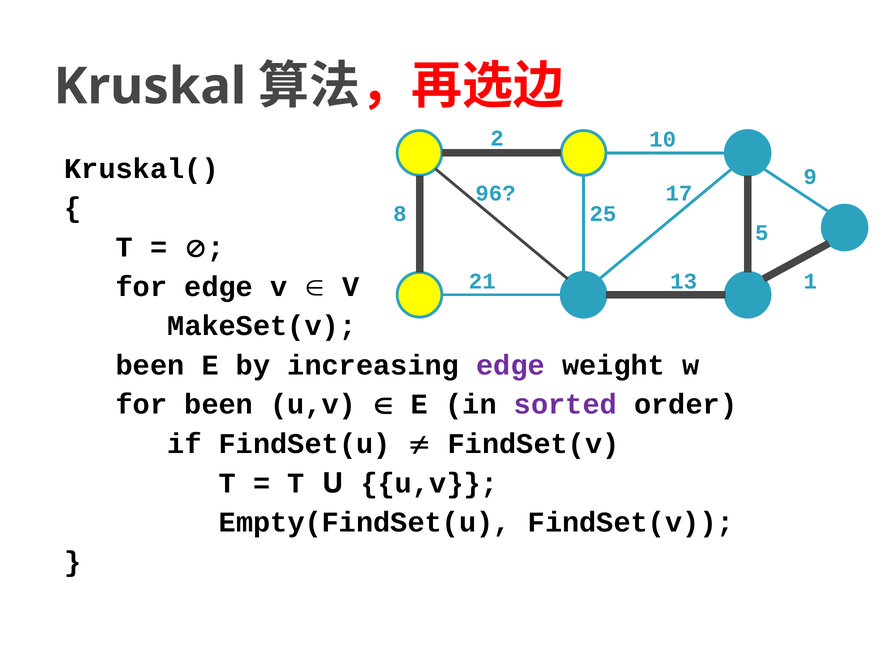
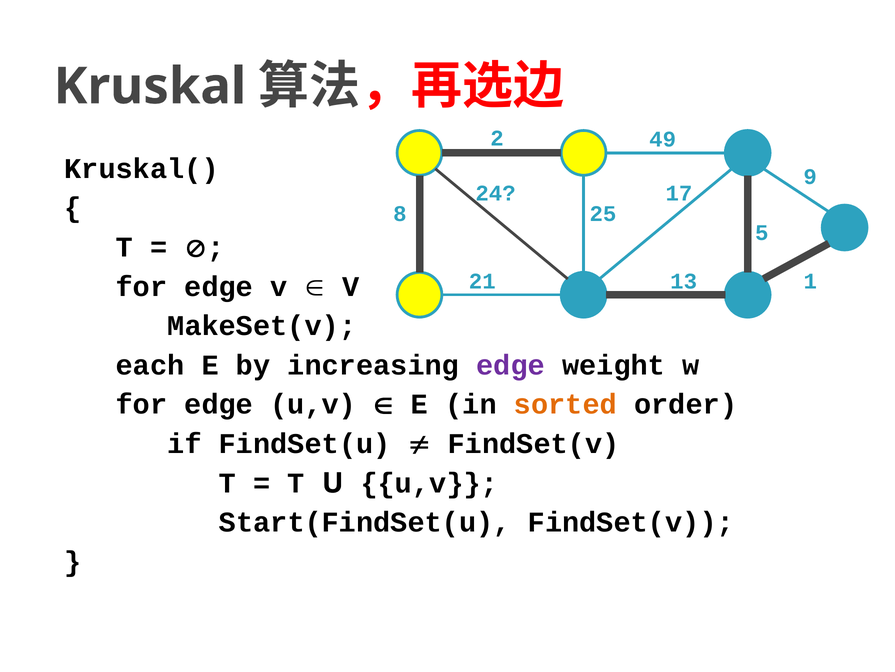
10: 10 -> 49
96: 96 -> 24
been at (150, 365): been -> each
been at (219, 404): been -> edge
sorted colour: purple -> orange
Empty(FindSet(u: Empty(FindSet(u -> Start(FindSet(u
